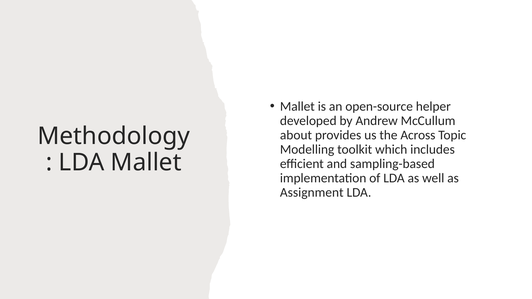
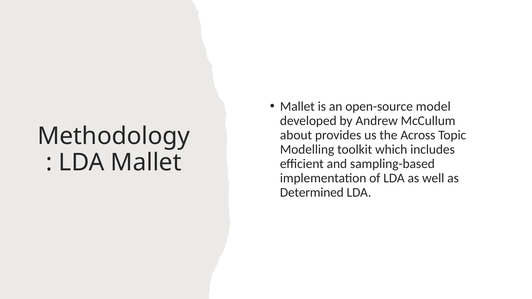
helper: helper -> model
Assignment: Assignment -> Determined
